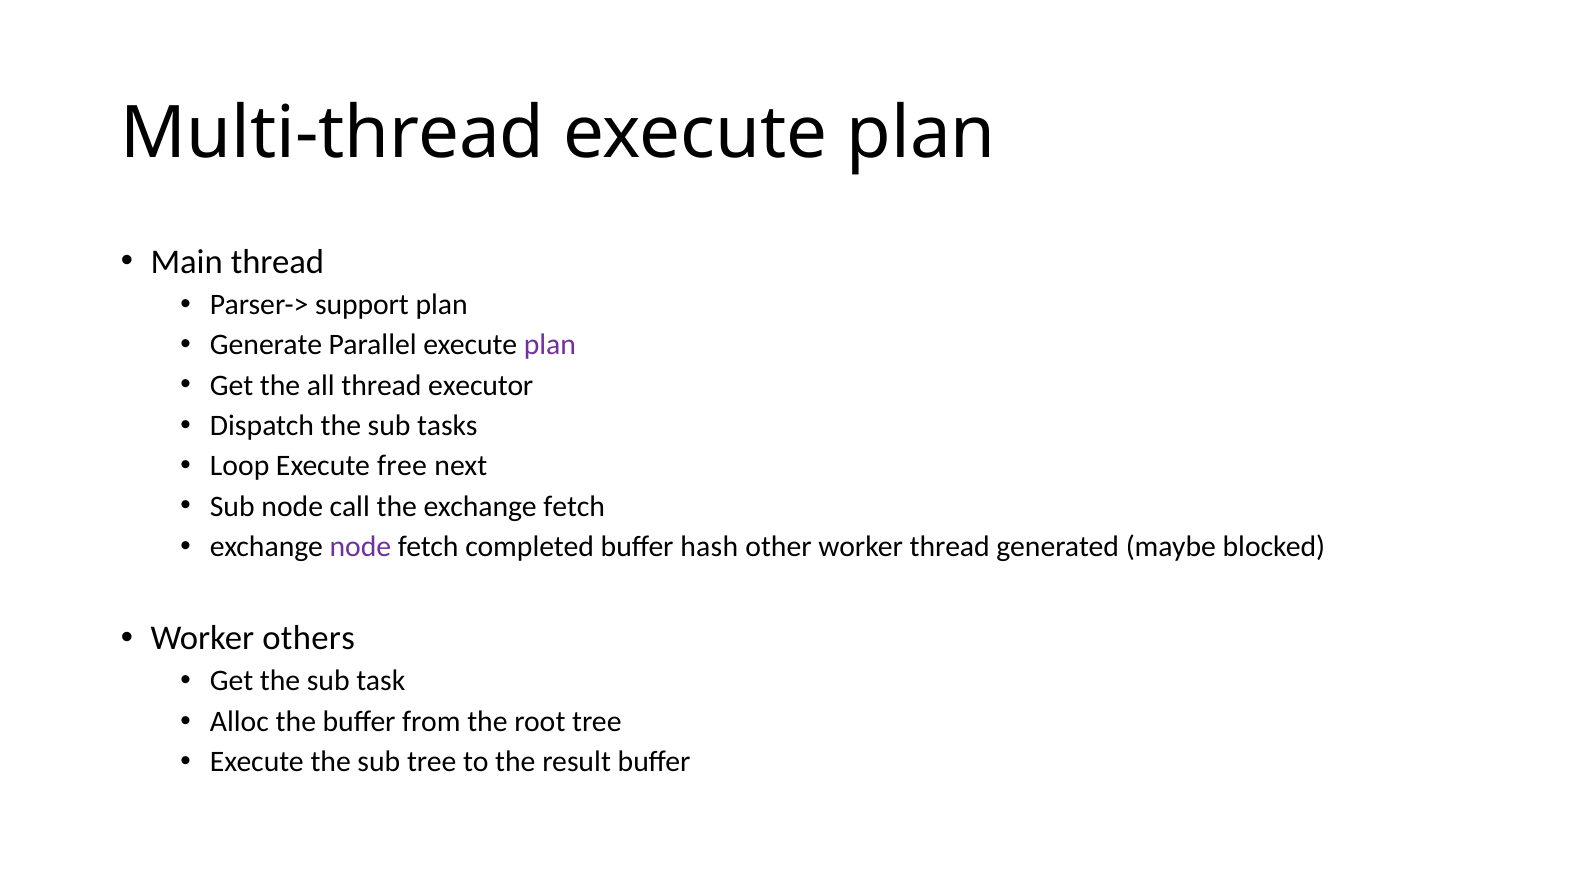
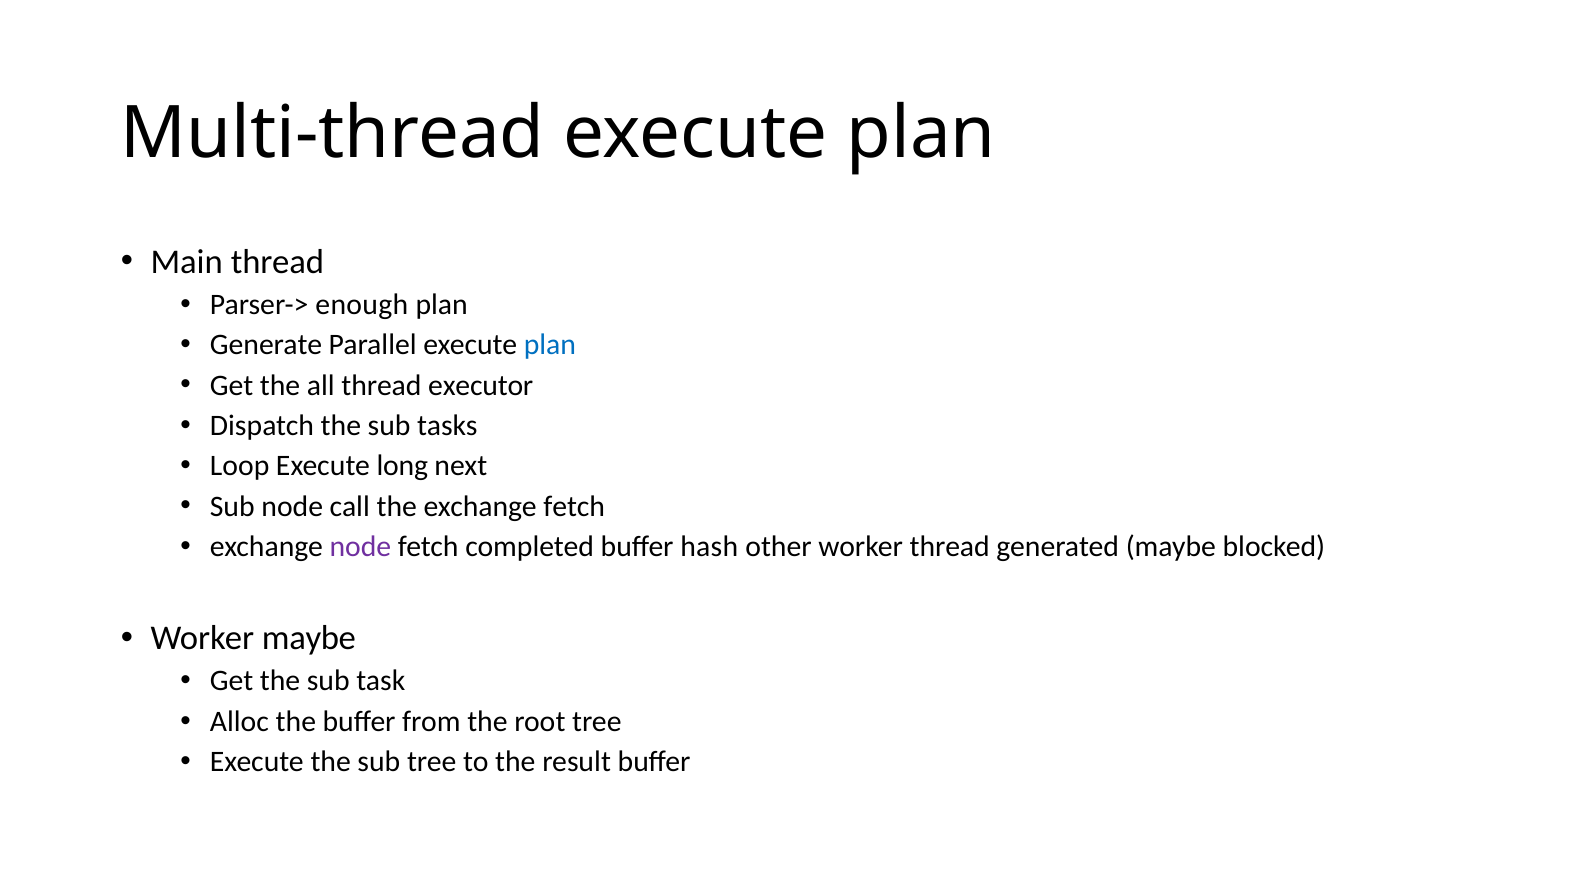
support: support -> enough
plan at (550, 345) colour: purple -> blue
free: free -> long
Worker others: others -> maybe
